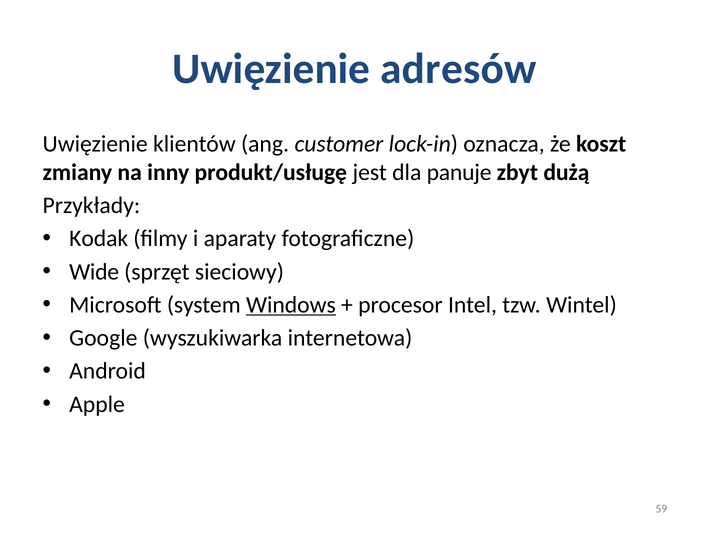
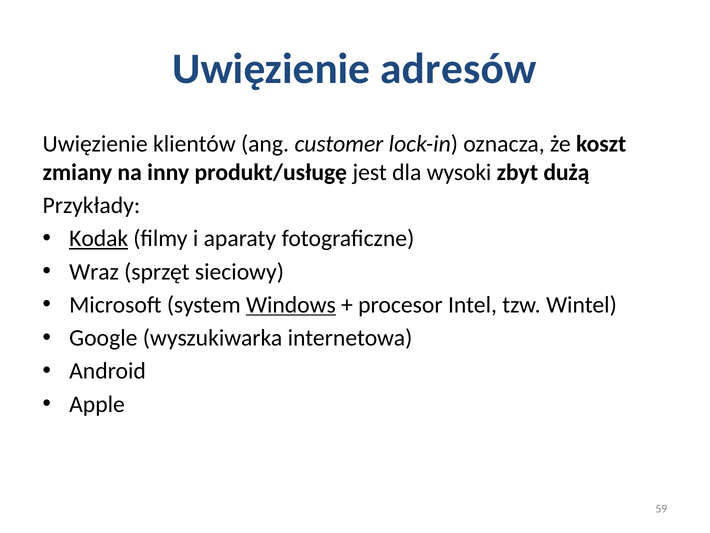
panuje: panuje -> wysoki
Kodak underline: none -> present
Wide: Wide -> Wraz
